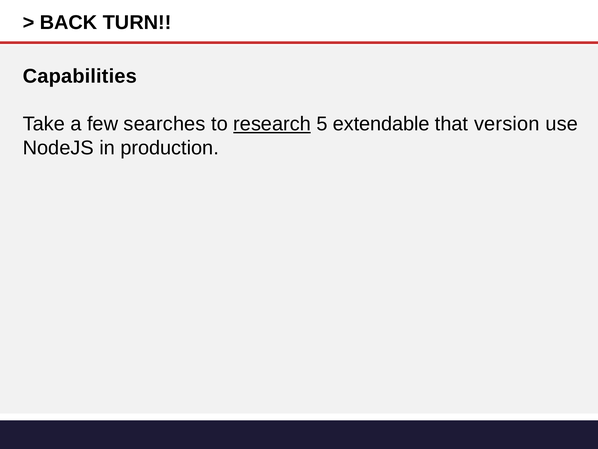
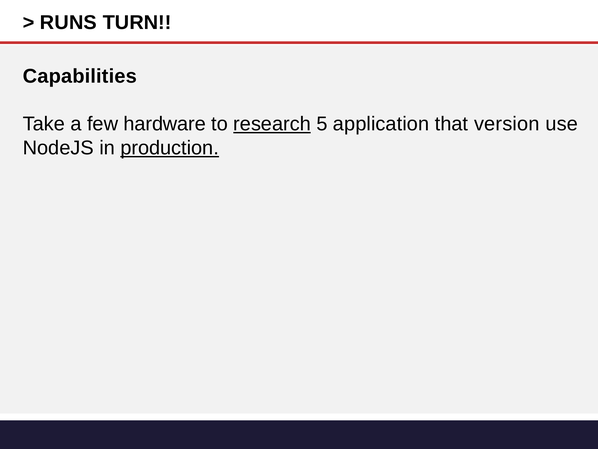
BACK: BACK -> RUNS
searches: searches -> hardware
extendable: extendable -> application
production underline: none -> present
